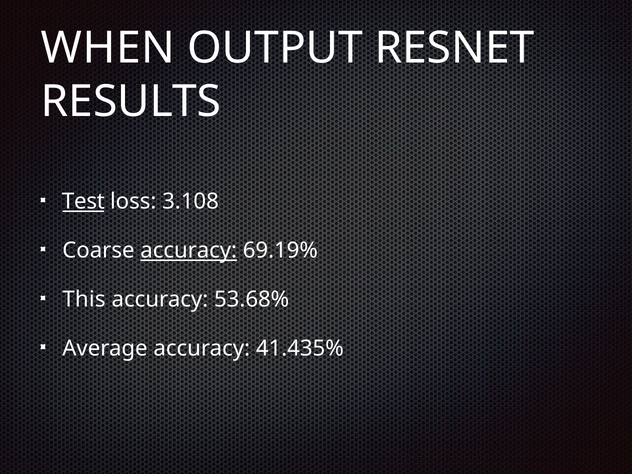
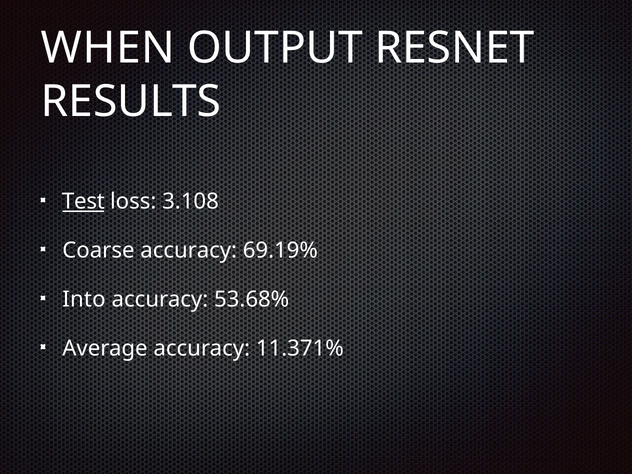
accuracy at (189, 251) underline: present -> none
This: This -> Into
41.435%: 41.435% -> 11.371%
